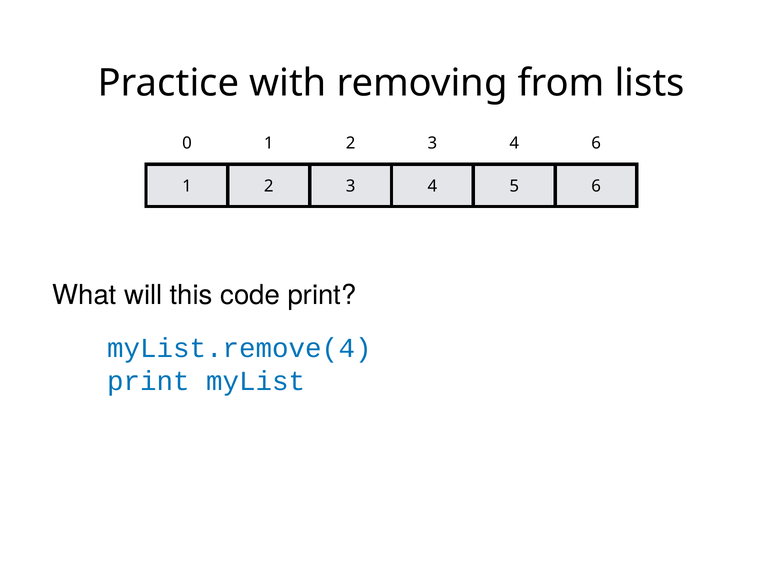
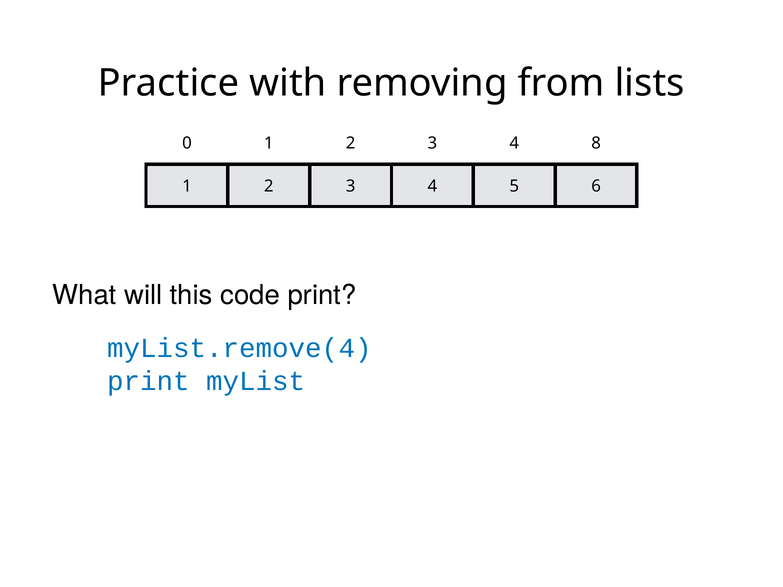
4 6: 6 -> 8
